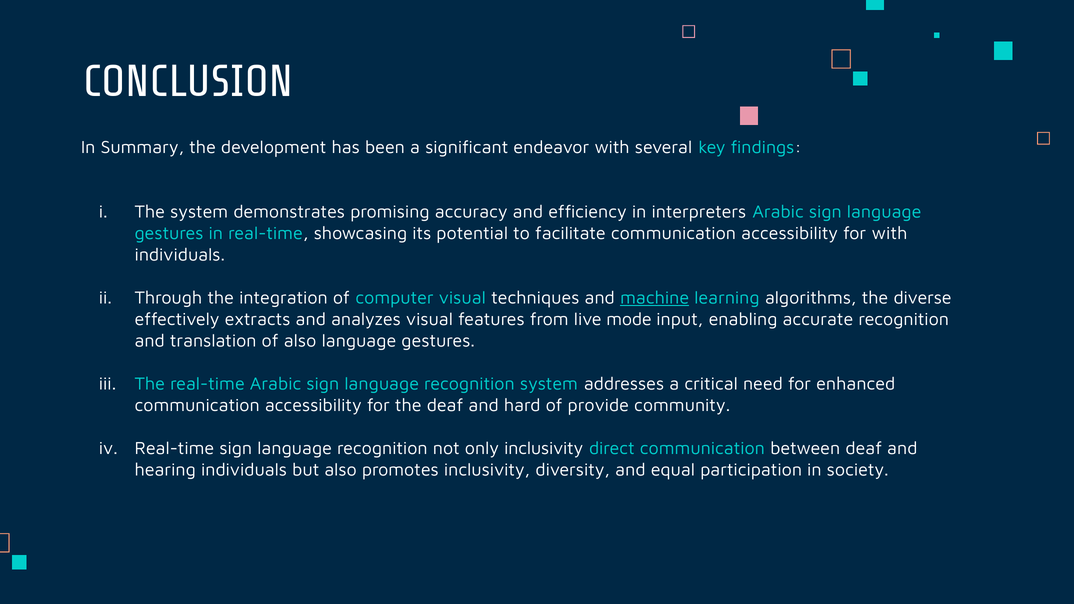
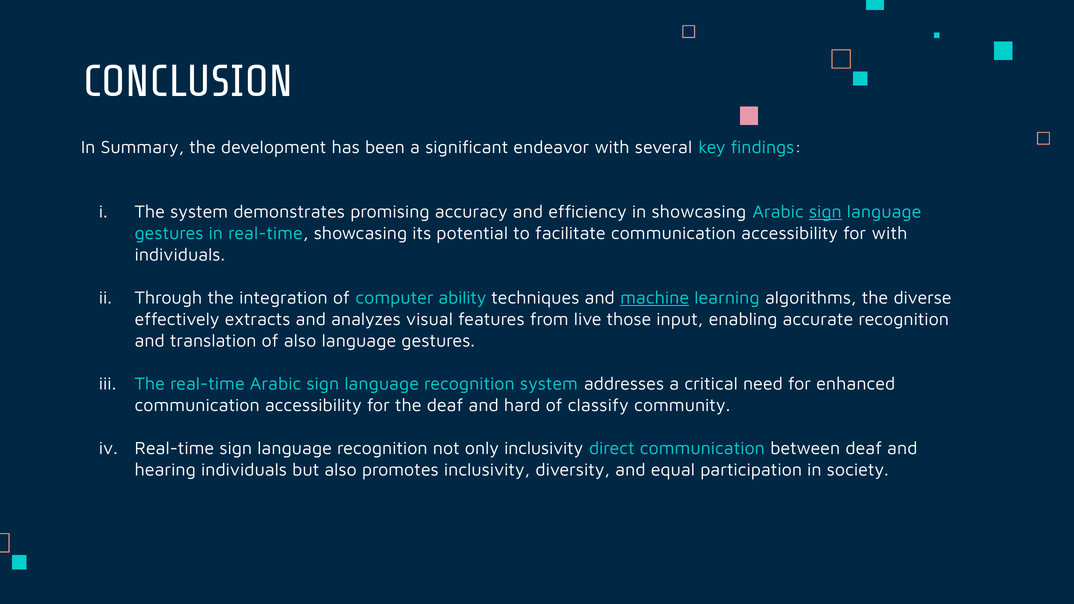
in interpreters: interpreters -> showcasing
sign at (825, 212) underline: none -> present
computer visual: visual -> ability
mode: mode -> those
provide: provide -> classify
